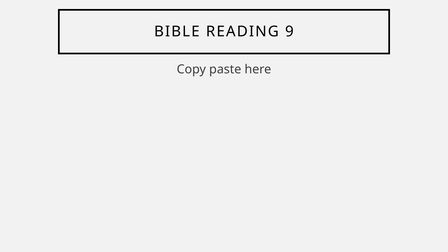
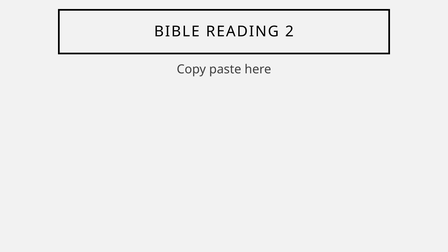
9: 9 -> 2
